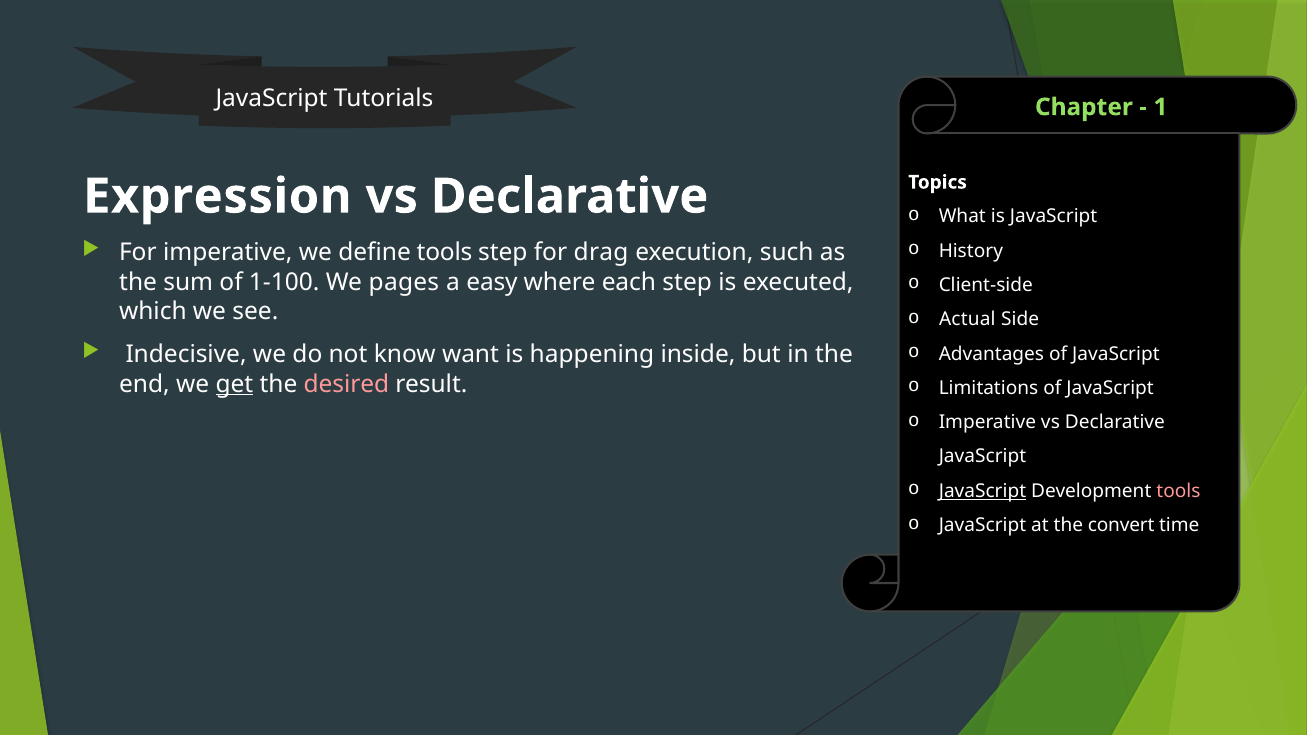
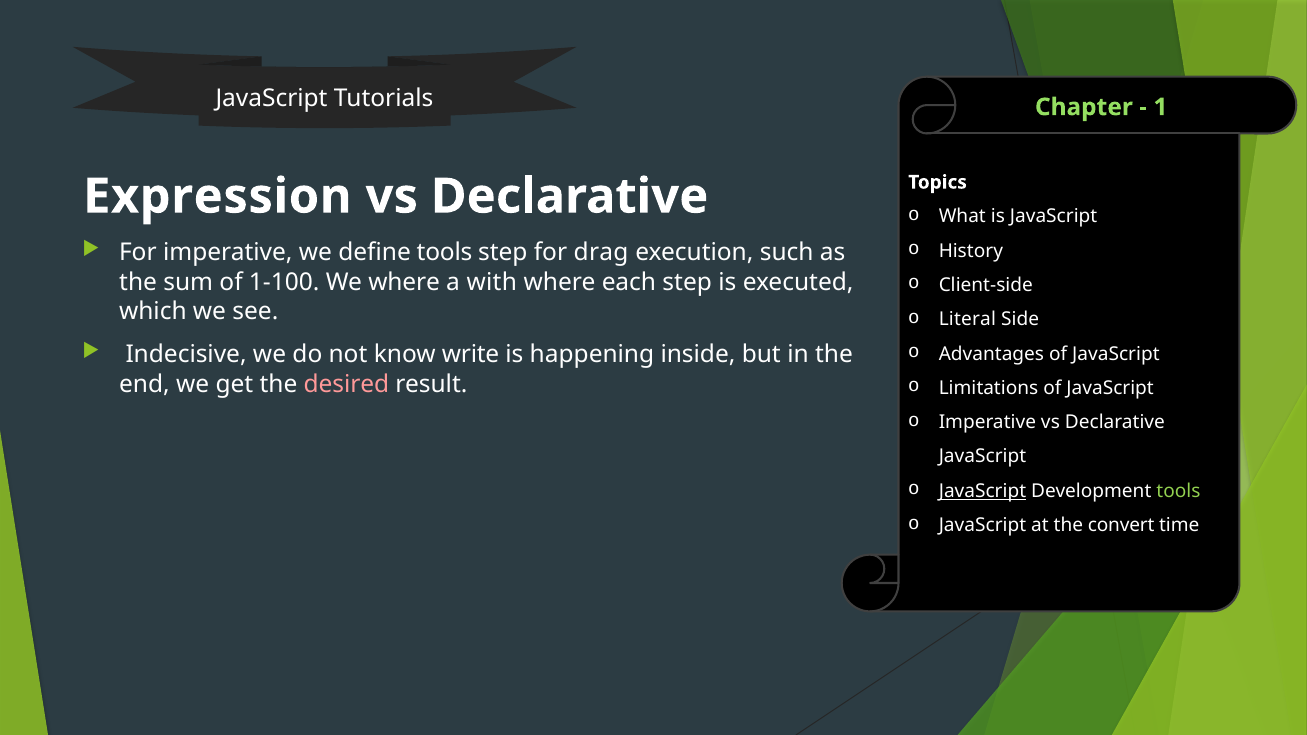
We pages: pages -> where
easy: easy -> with
Actual: Actual -> Literal
want: want -> write
get underline: present -> none
tools at (1178, 491) colour: pink -> light green
